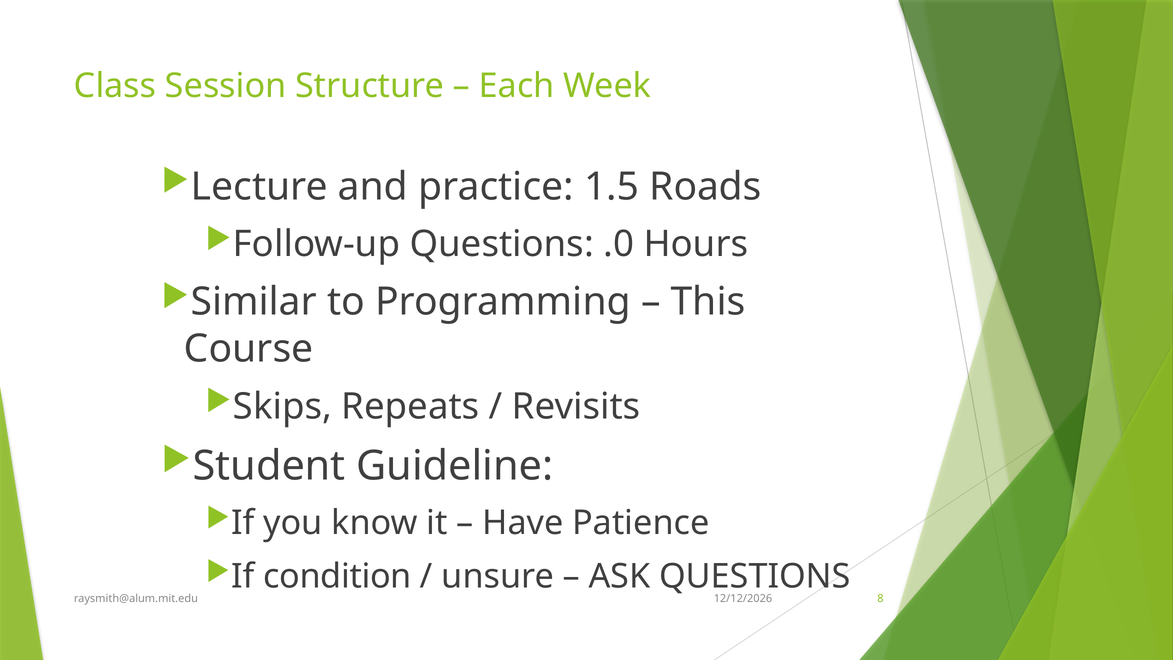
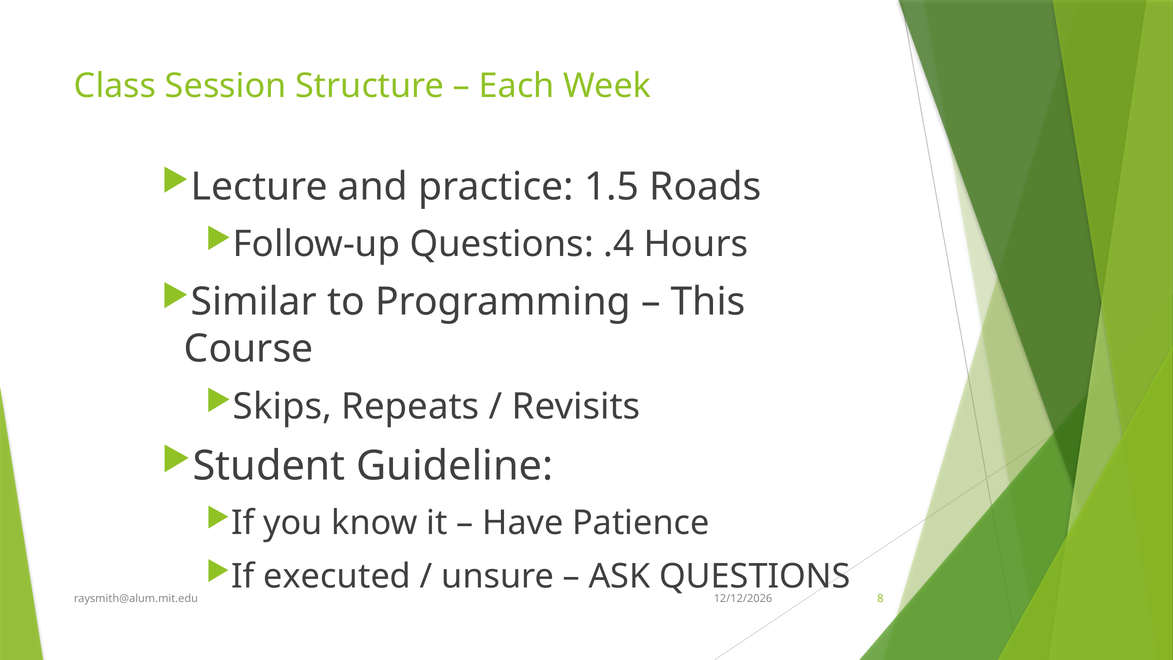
.0: .0 -> .4
condition: condition -> executed
